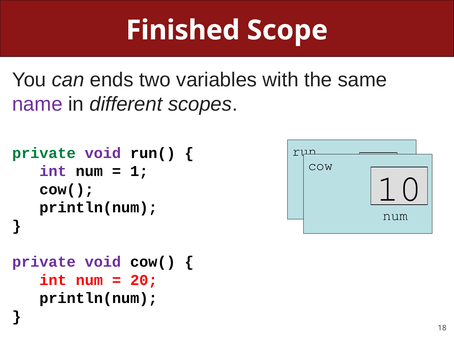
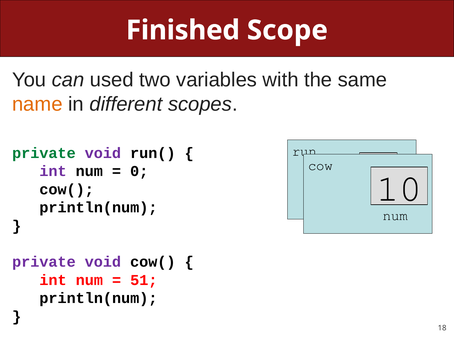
ends: ends -> used
name colour: purple -> orange
1: 1 -> 0
20: 20 -> 51
